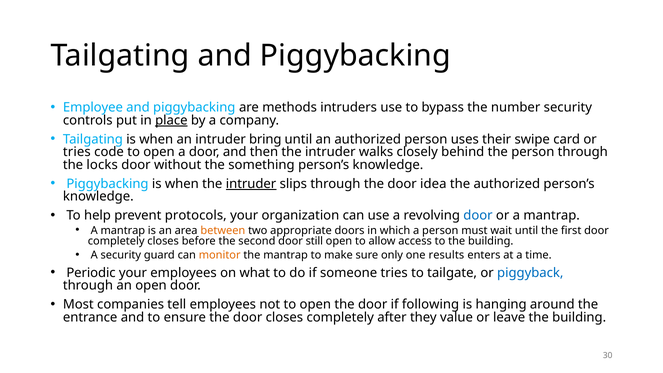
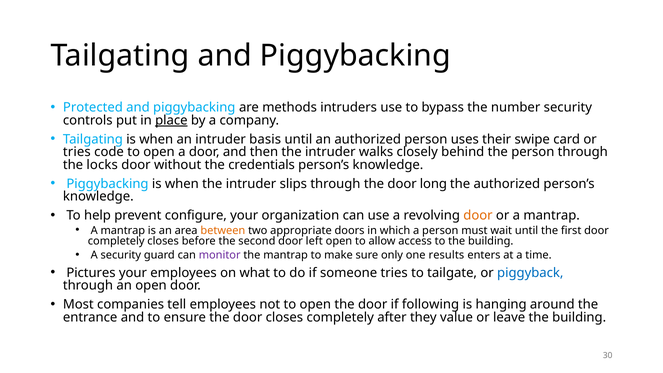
Employee: Employee -> Protected
bring: bring -> basis
something: something -> credentials
intruder at (251, 184) underline: present -> none
idea: idea -> long
protocols: protocols -> configure
door at (478, 215) colour: blue -> orange
still: still -> left
monitor colour: orange -> purple
Periodic: Periodic -> Pictures
